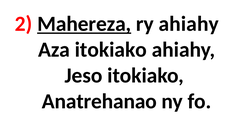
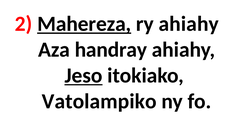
Aza itokiako: itokiako -> handray
Jeso underline: none -> present
Anatrehanao: Anatrehanao -> Vatolampiko
